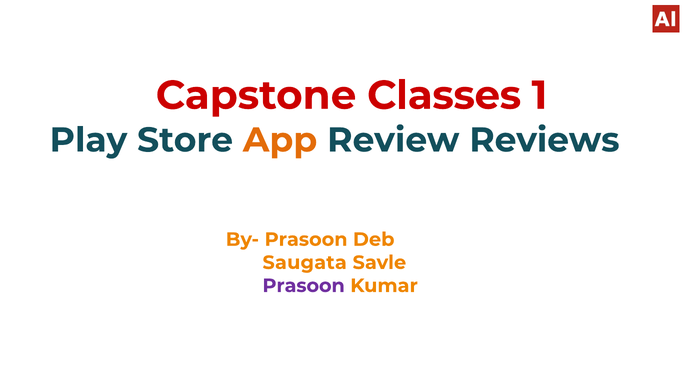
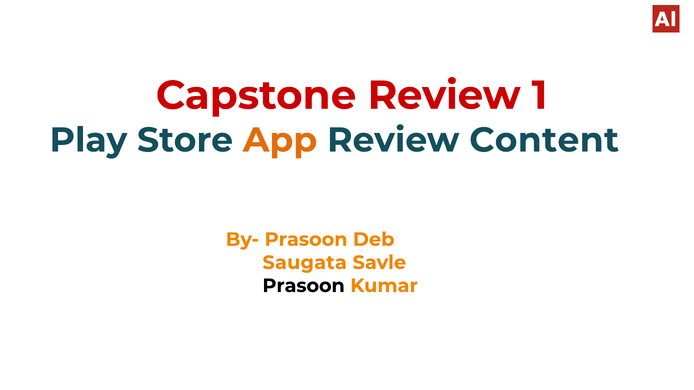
Capstone Classes: Classes -> Review
Reviews: Reviews -> Content
Prasoon at (304, 286) colour: purple -> black
